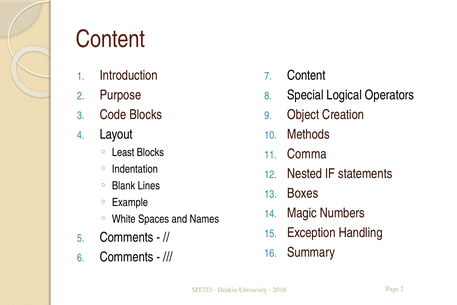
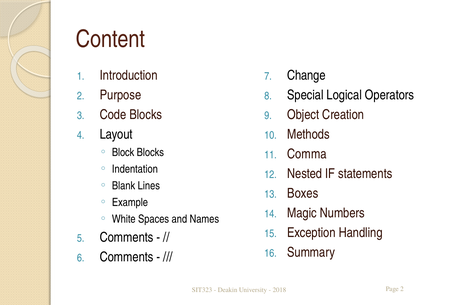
Content at (306, 75): Content -> Change
Least: Least -> Block
